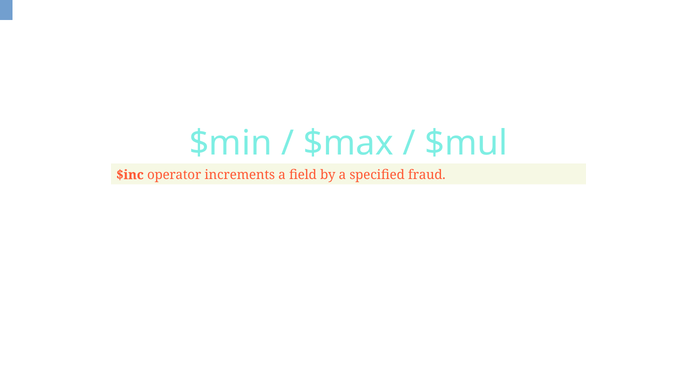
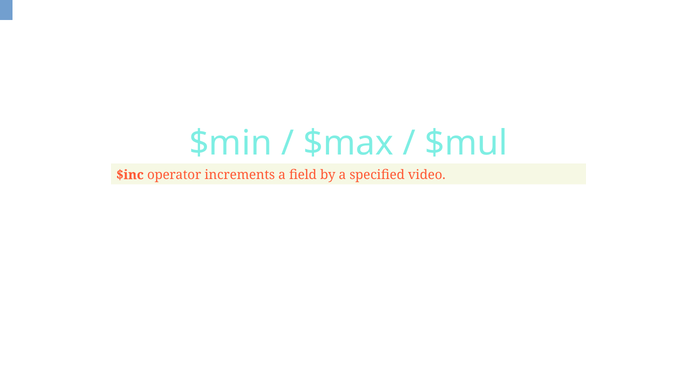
fraud: fraud -> video
